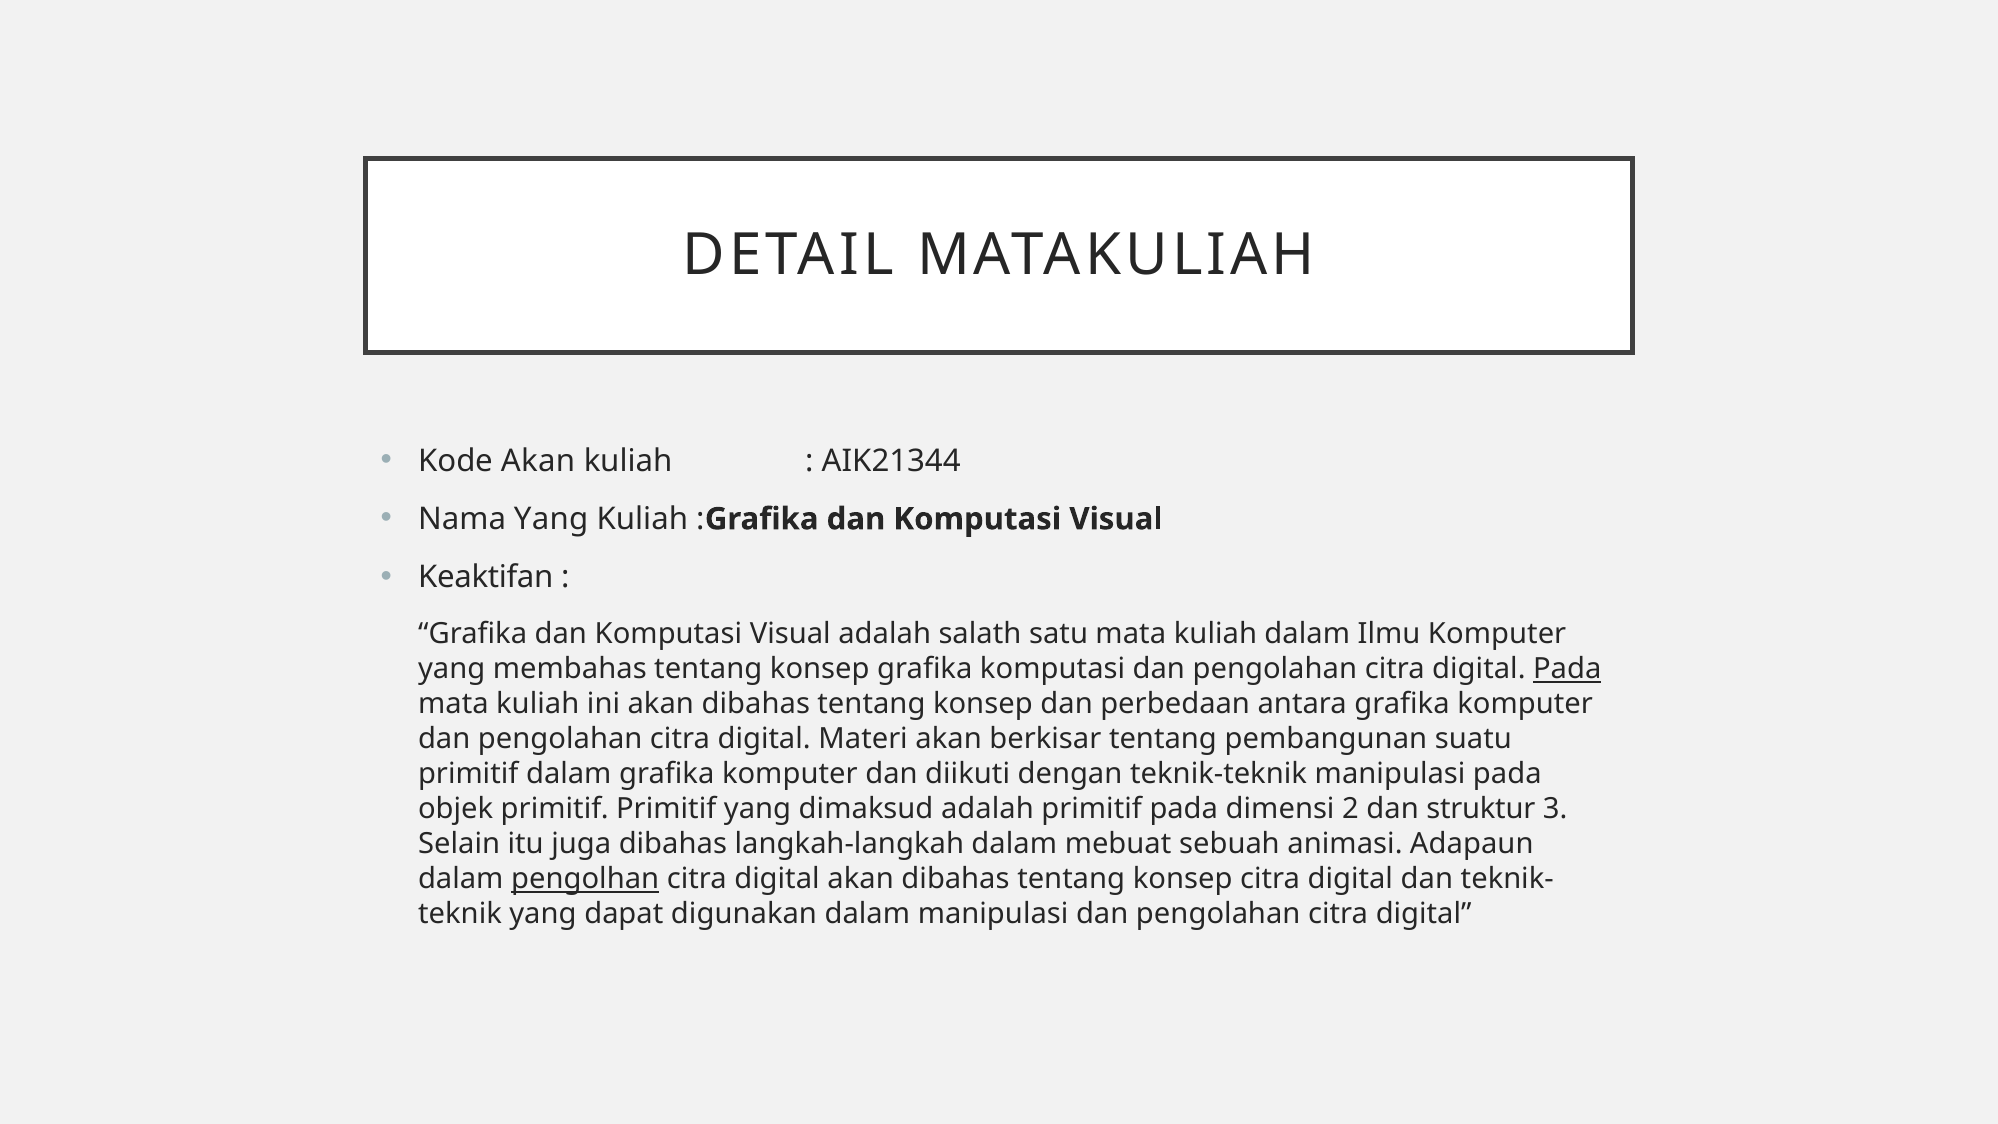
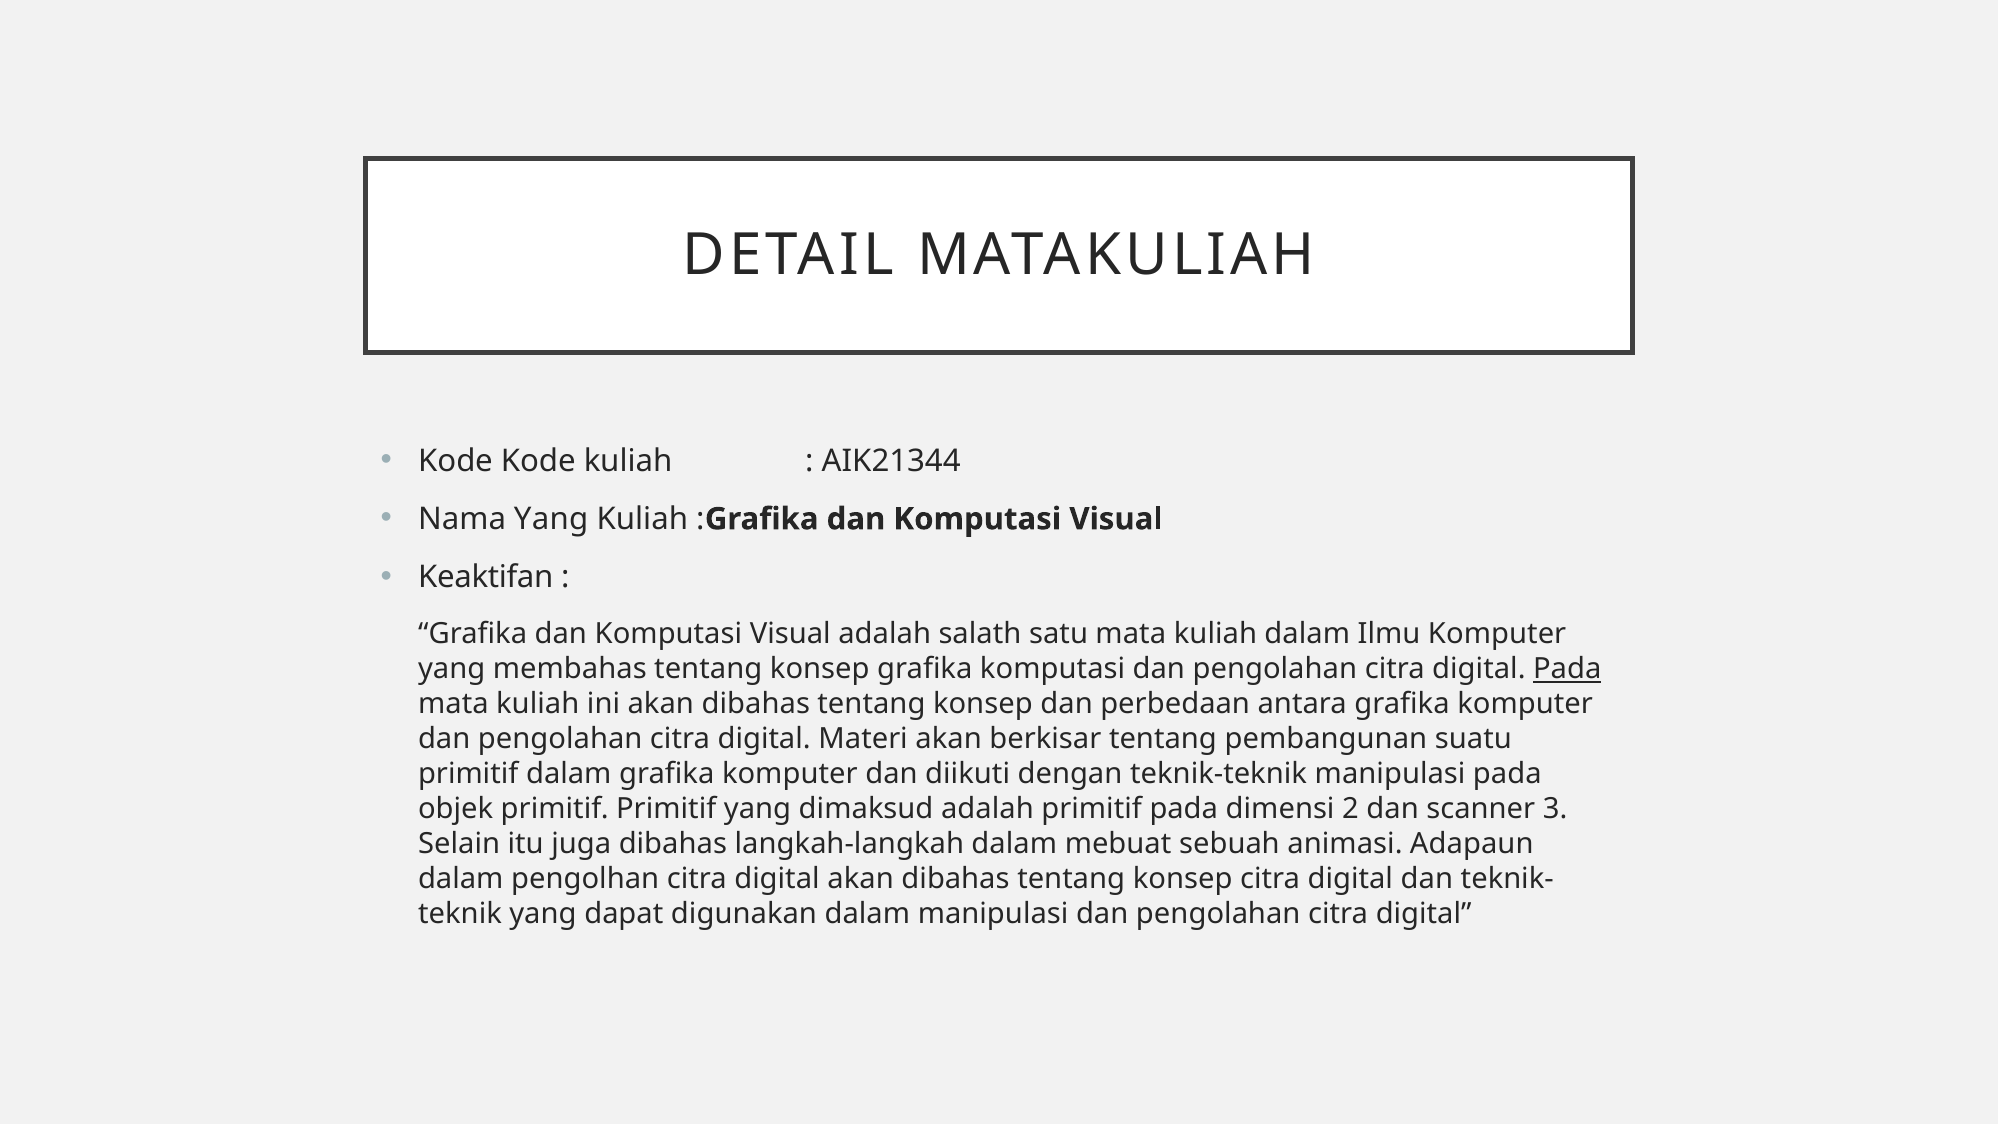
Kode Akan: Akan -> Kode
struktur: struktur -> scanner
pengolhan underline: present -> none
